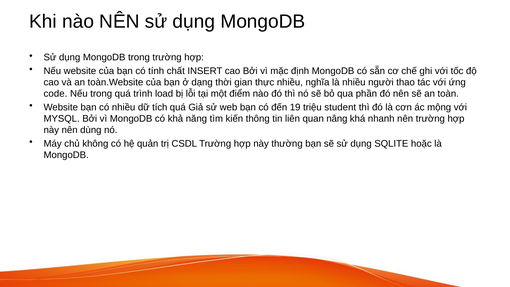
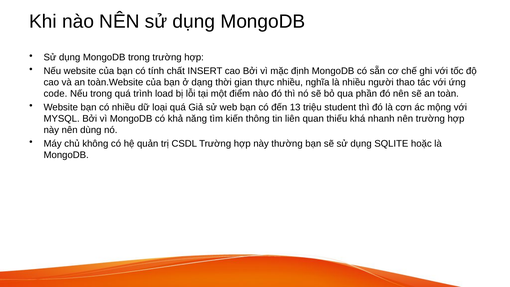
tích: tích -> loại
19: 19 -> 13
nâng: nâng -> thiếu
